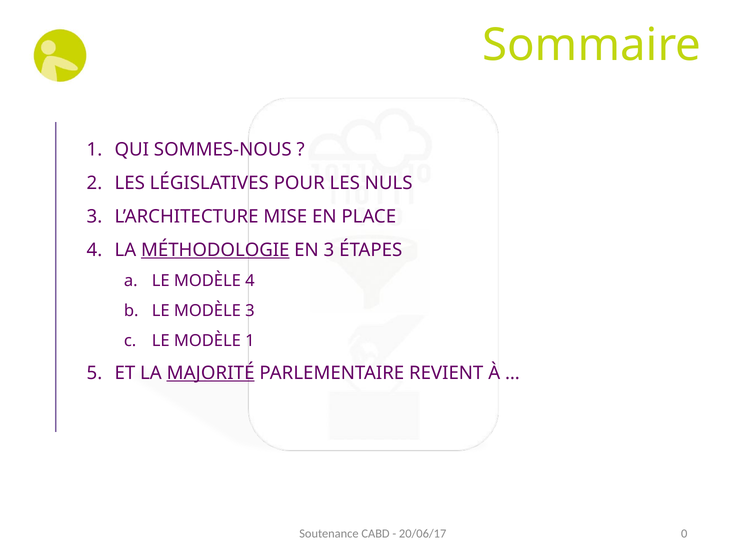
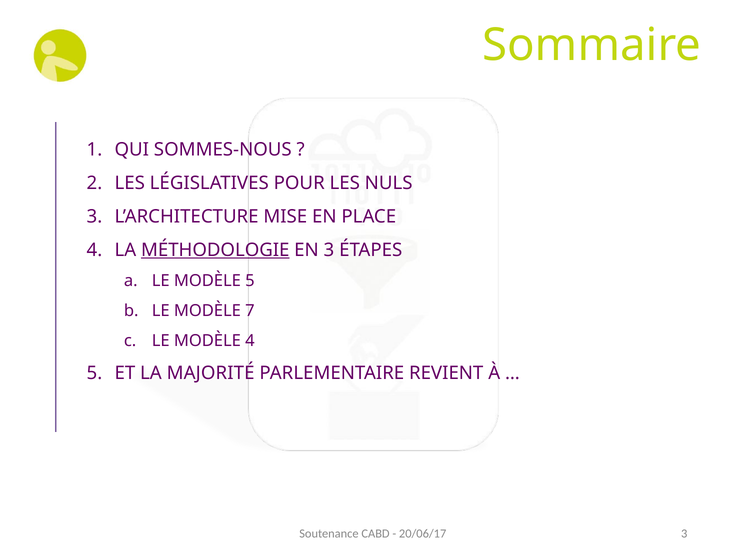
MODÈLE 4: 4 -> 5
MODÈLE 3: 3 -> 7
MODÈLE 1: 1 -> 4
MAJORITÉ underline: present -> none
20/06/17 0: 0 -> 3
